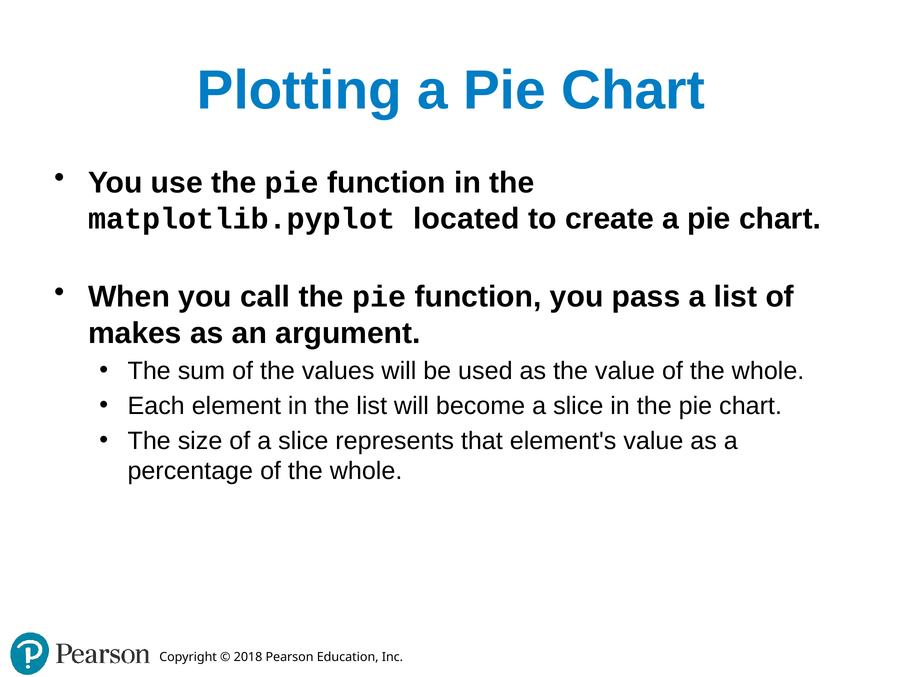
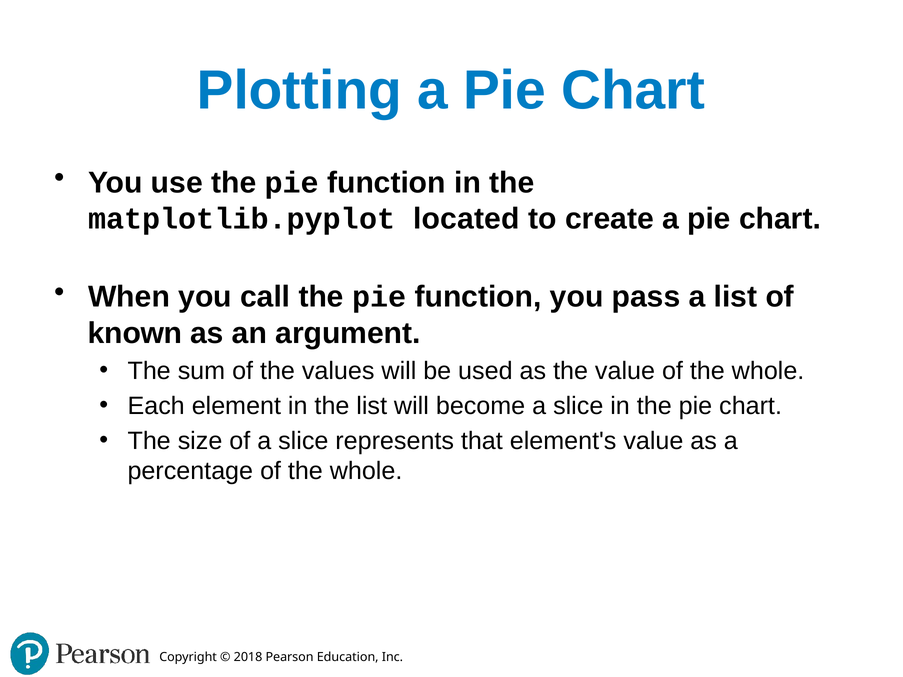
makes: makes -> known
